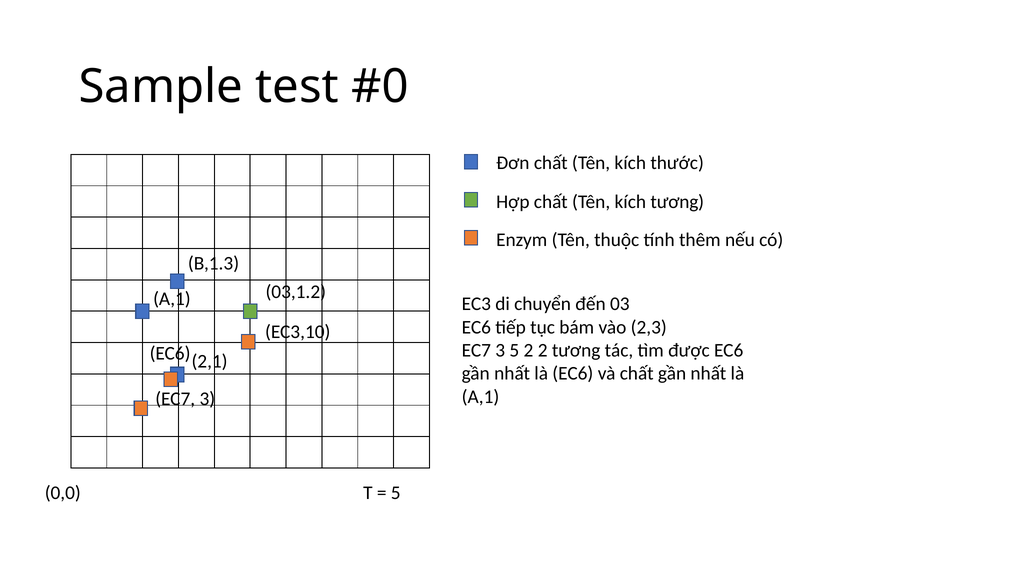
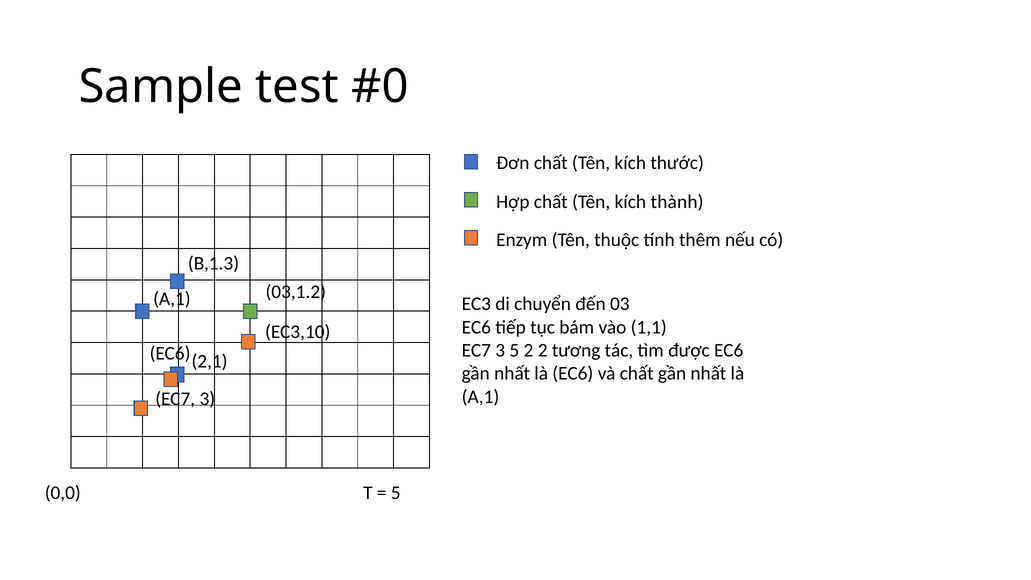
kích tương: tương -> thành
2,3: 2,3 -> 1,1
